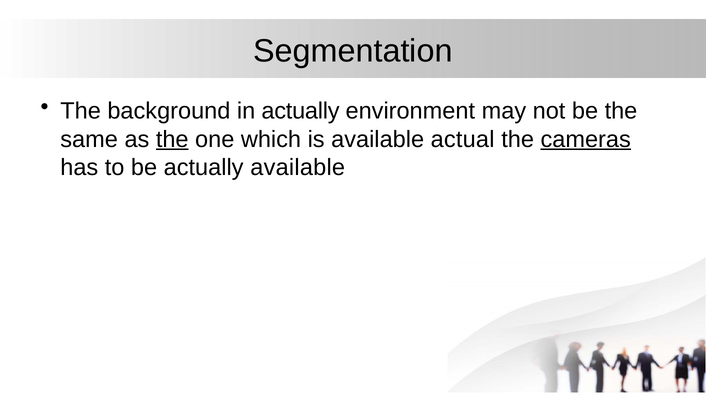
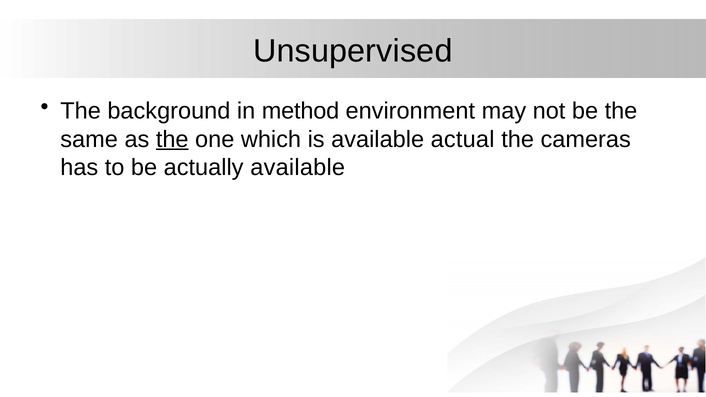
Segmentation: Segmentation -> Unsupervised
in actually: actually -> method
cameras underline: present -> none
